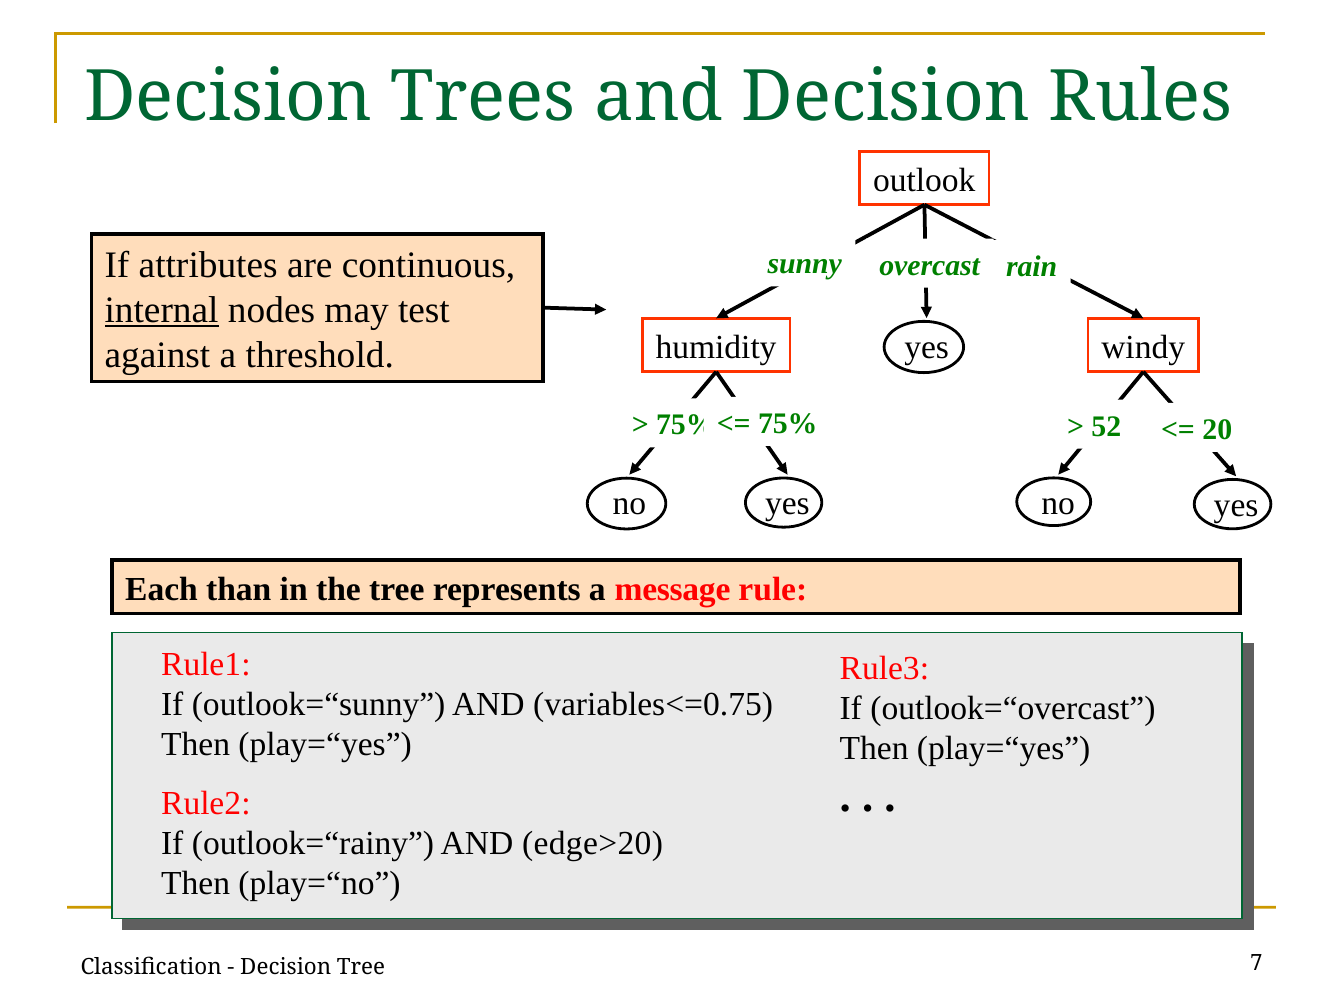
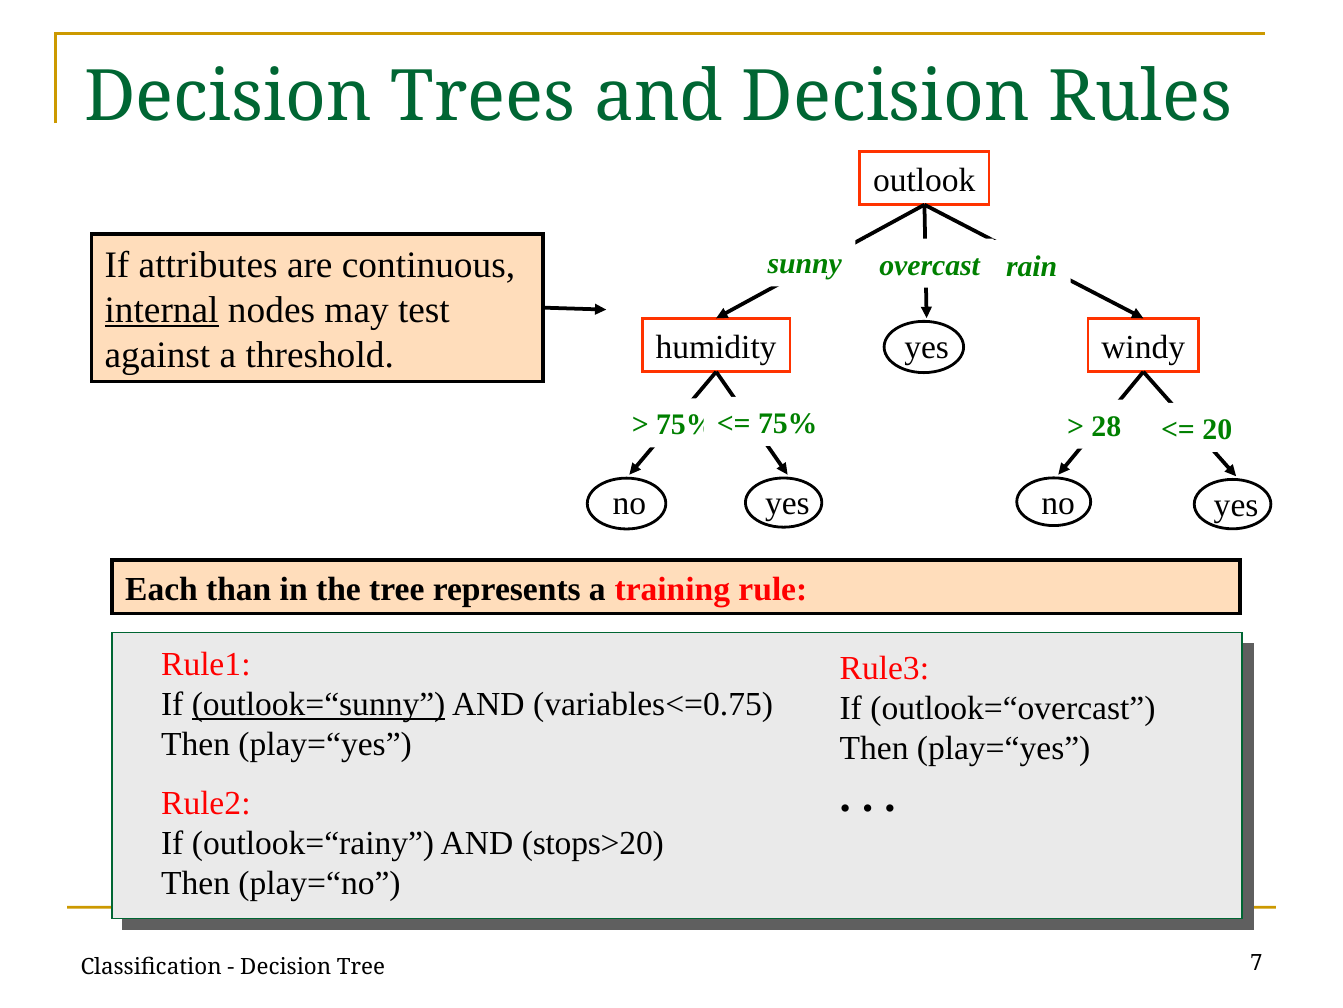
52: 52 -> 28
message: message -> training
outlook=“sunny underline: none -> present
edge>20: edge>20 -> stops>20
